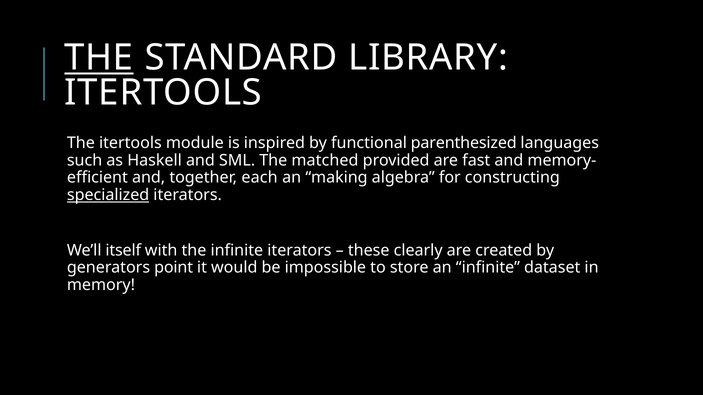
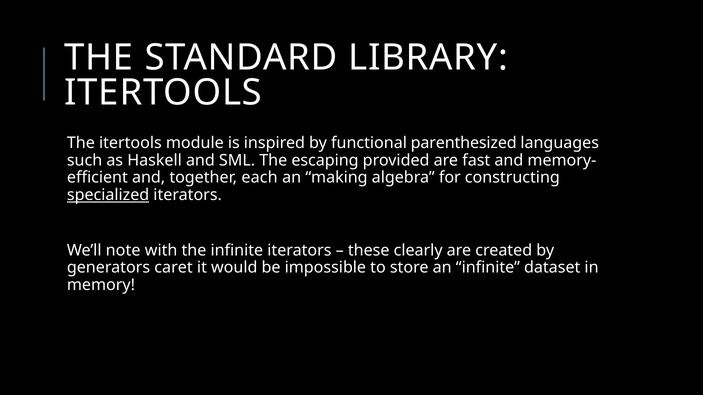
THE at (99, 58) underline: present -> none
matched: matched -> escaping
itself: itself -> note
point: point -> caret
